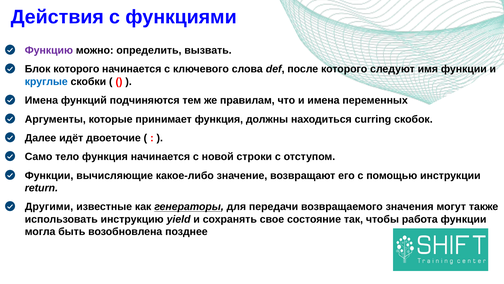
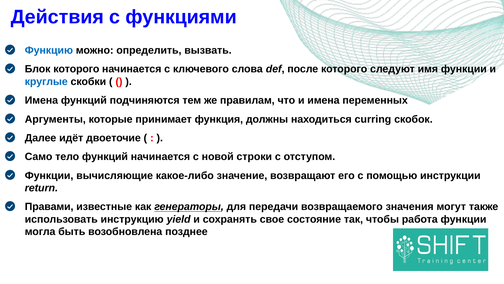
Функцию colour: purple -> blue
тело функция: функция -> функций
Другими: Другими -> Правами
